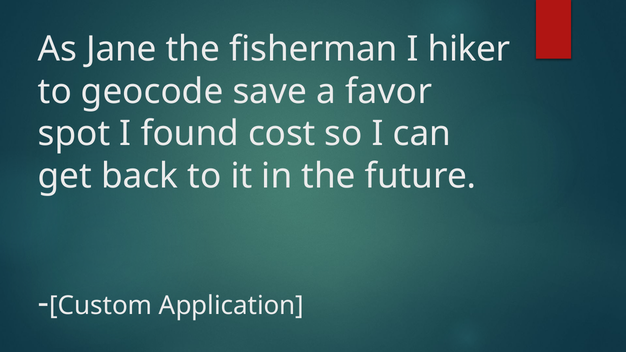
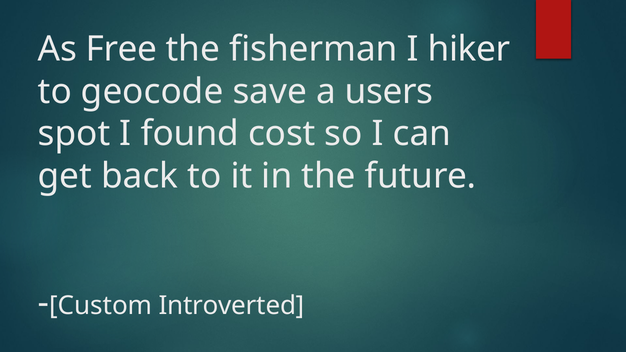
Jane: Jane -> Free
favor: favor -> users
Application: Application -> Introverted
